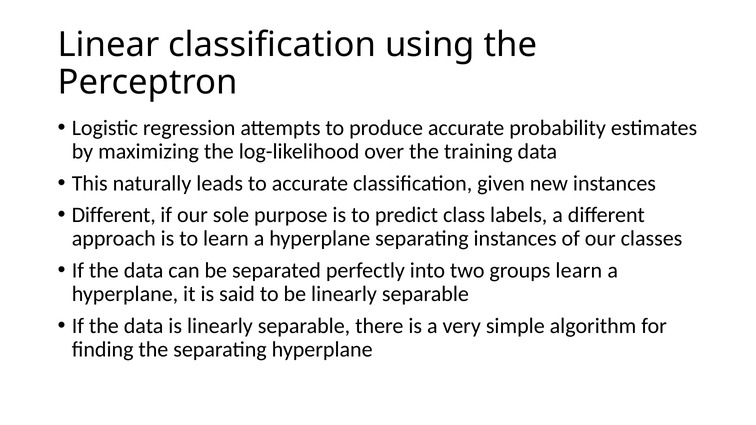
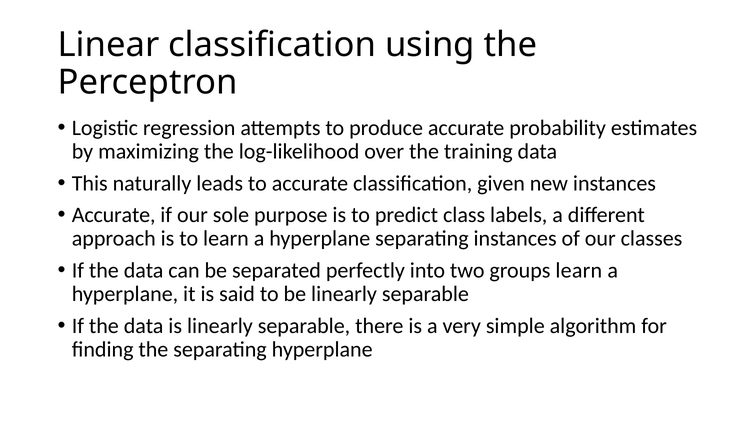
Different at (114, 215): Different -> Accurate
